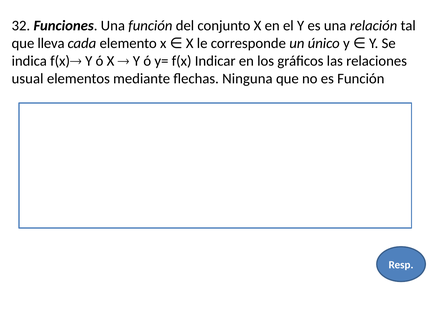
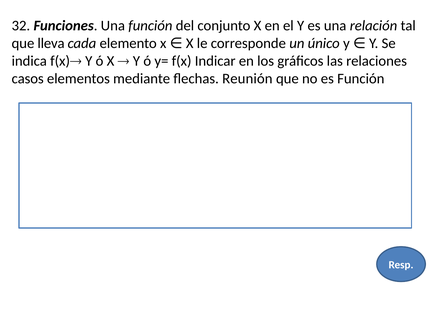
usual: usual -> casos
Ninguna: Ninguna -> Reunión
